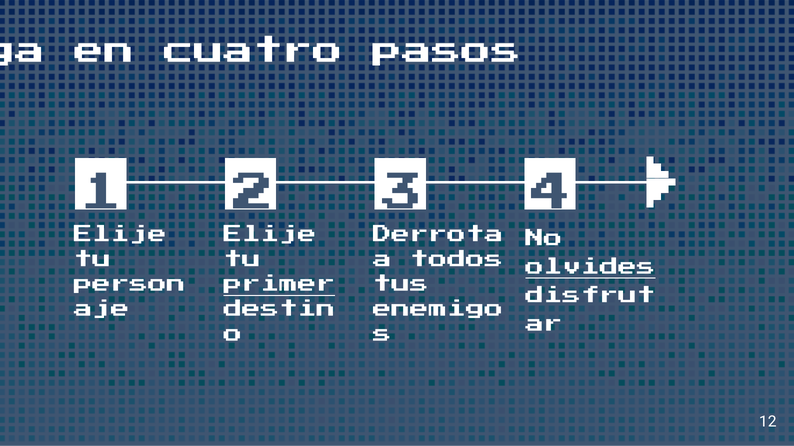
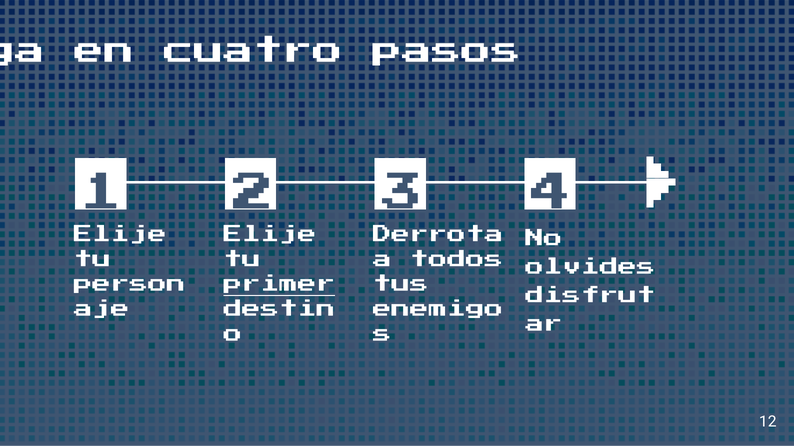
olvides underline: present -> none
